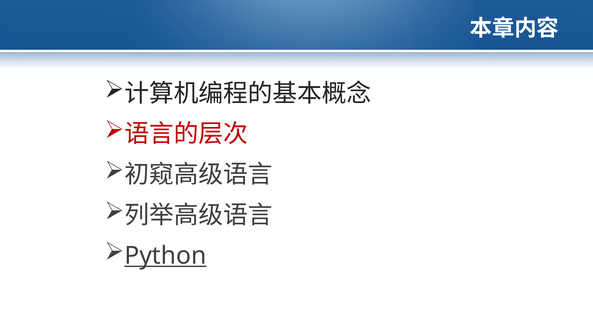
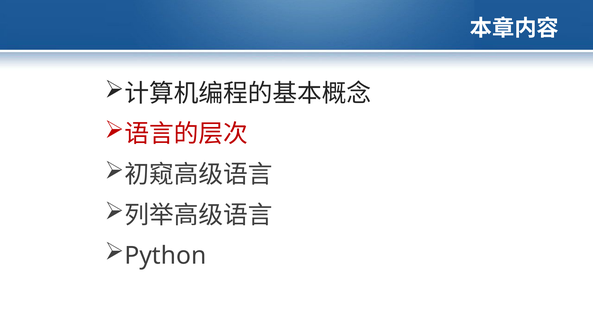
Python underline: present -> none
